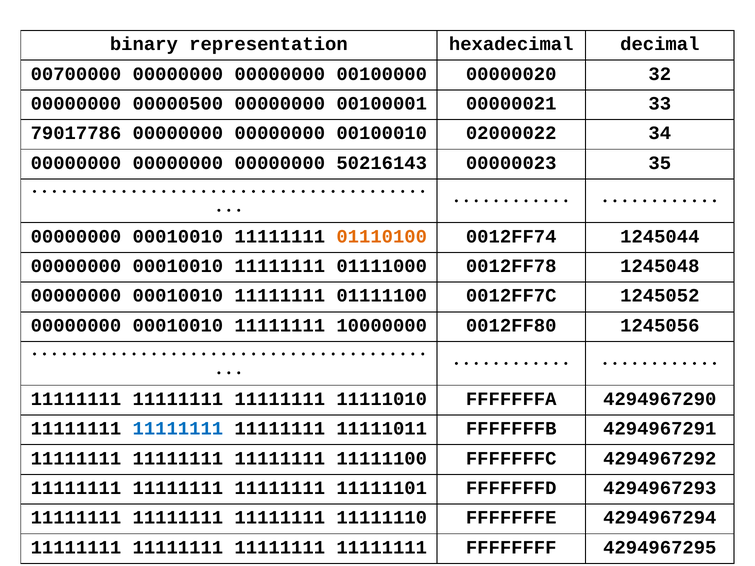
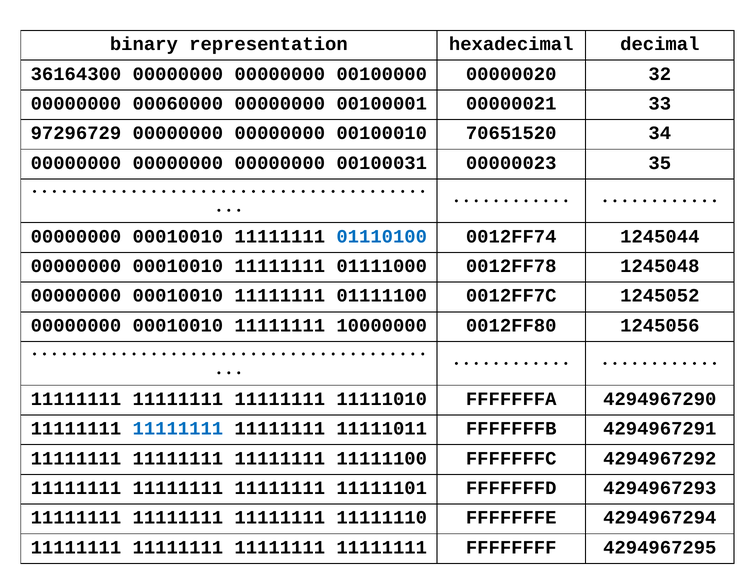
00700000: 00700000 -> 36164300
00000500: 00000500 -> 00060000
79017786: 79017786 -> 97296729
02000022: 02000022 -> 70651520
50216143: 50216143 -> 00100031
01110100 colour: orange -> blue
